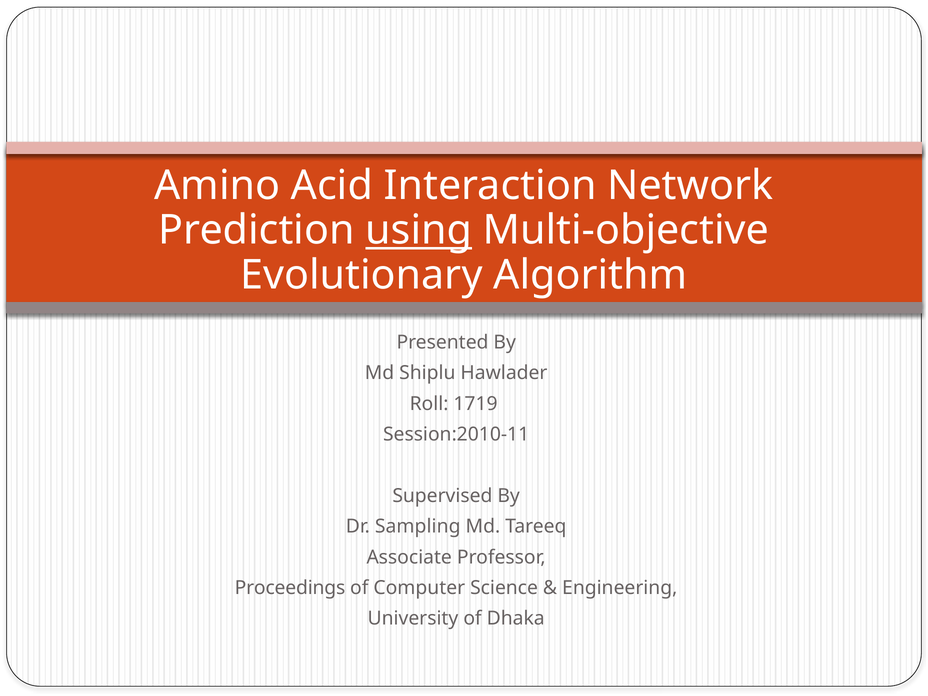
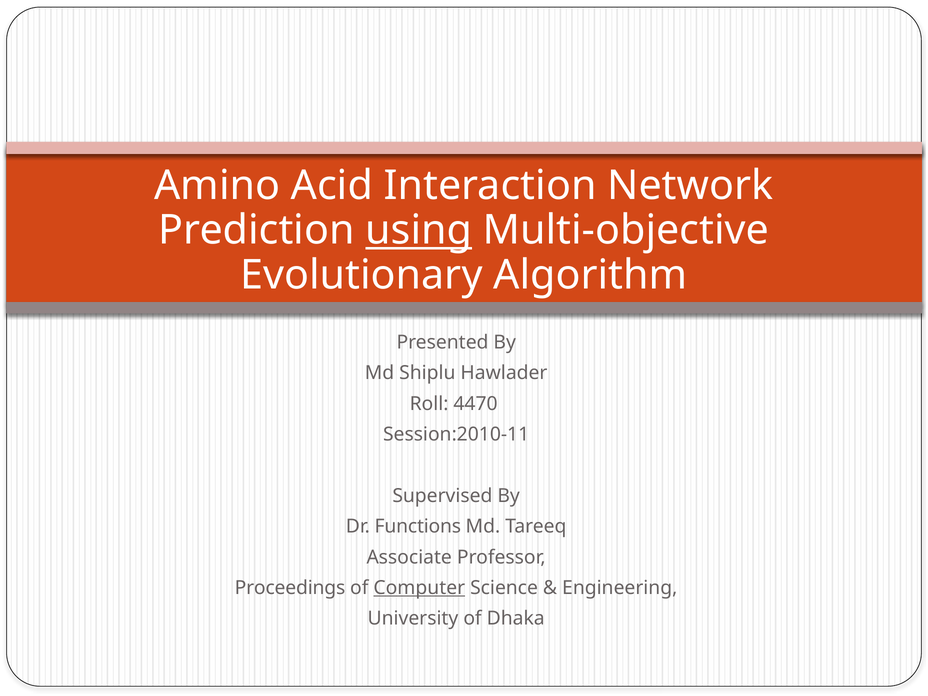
1719: 1719 -> 4470
Sampling: Sampling -> Functions
Computer underline: none -> present
